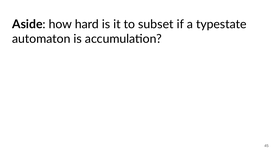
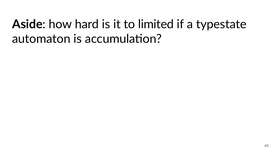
subset: subset -> limited
